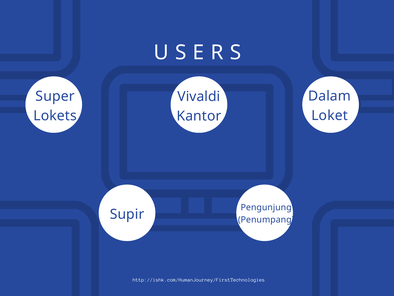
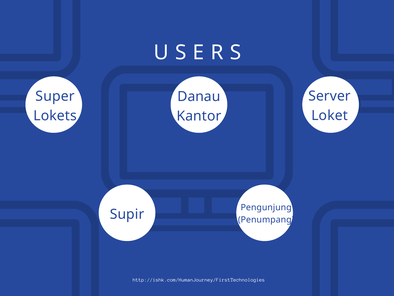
Dalam: Dalam -> Server
Vivaldi: Vivaldi -> Danau
